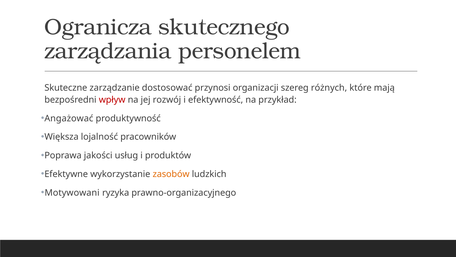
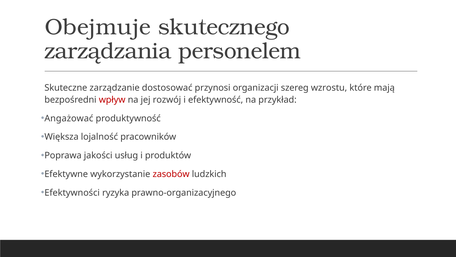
Ogranicza: Ogranicza -> Obejmuje
różnych: różnych -> wzrostu
zasobów colour: orange -> red
Motywowani: Motywowani -> Efektywności
